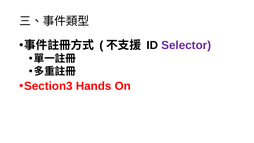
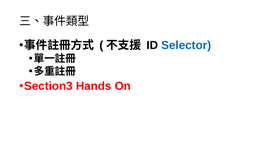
Selector colour: purple -> blue
